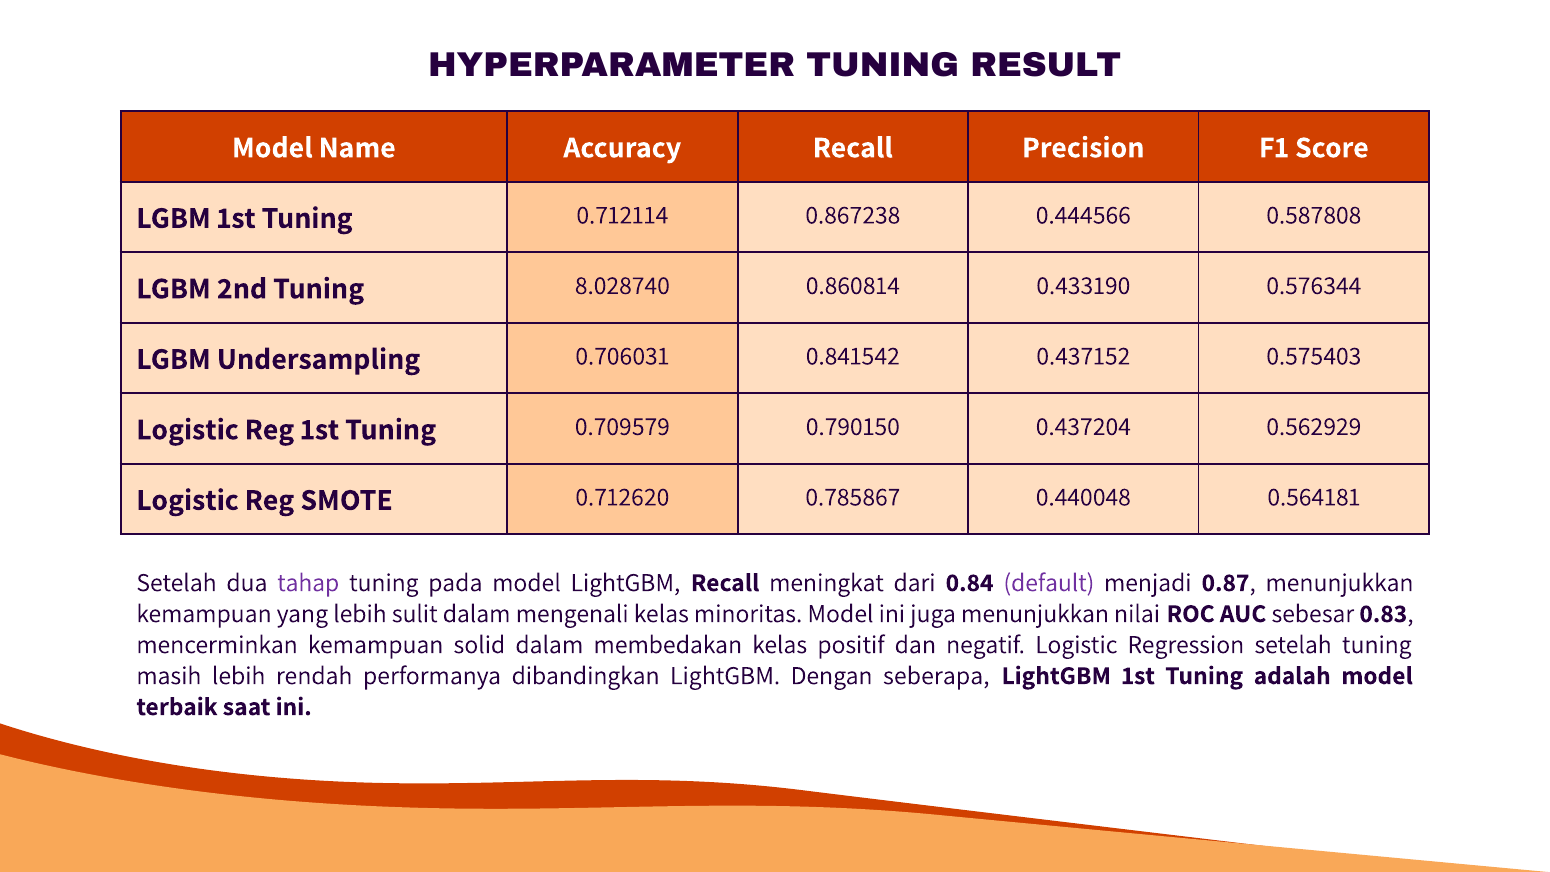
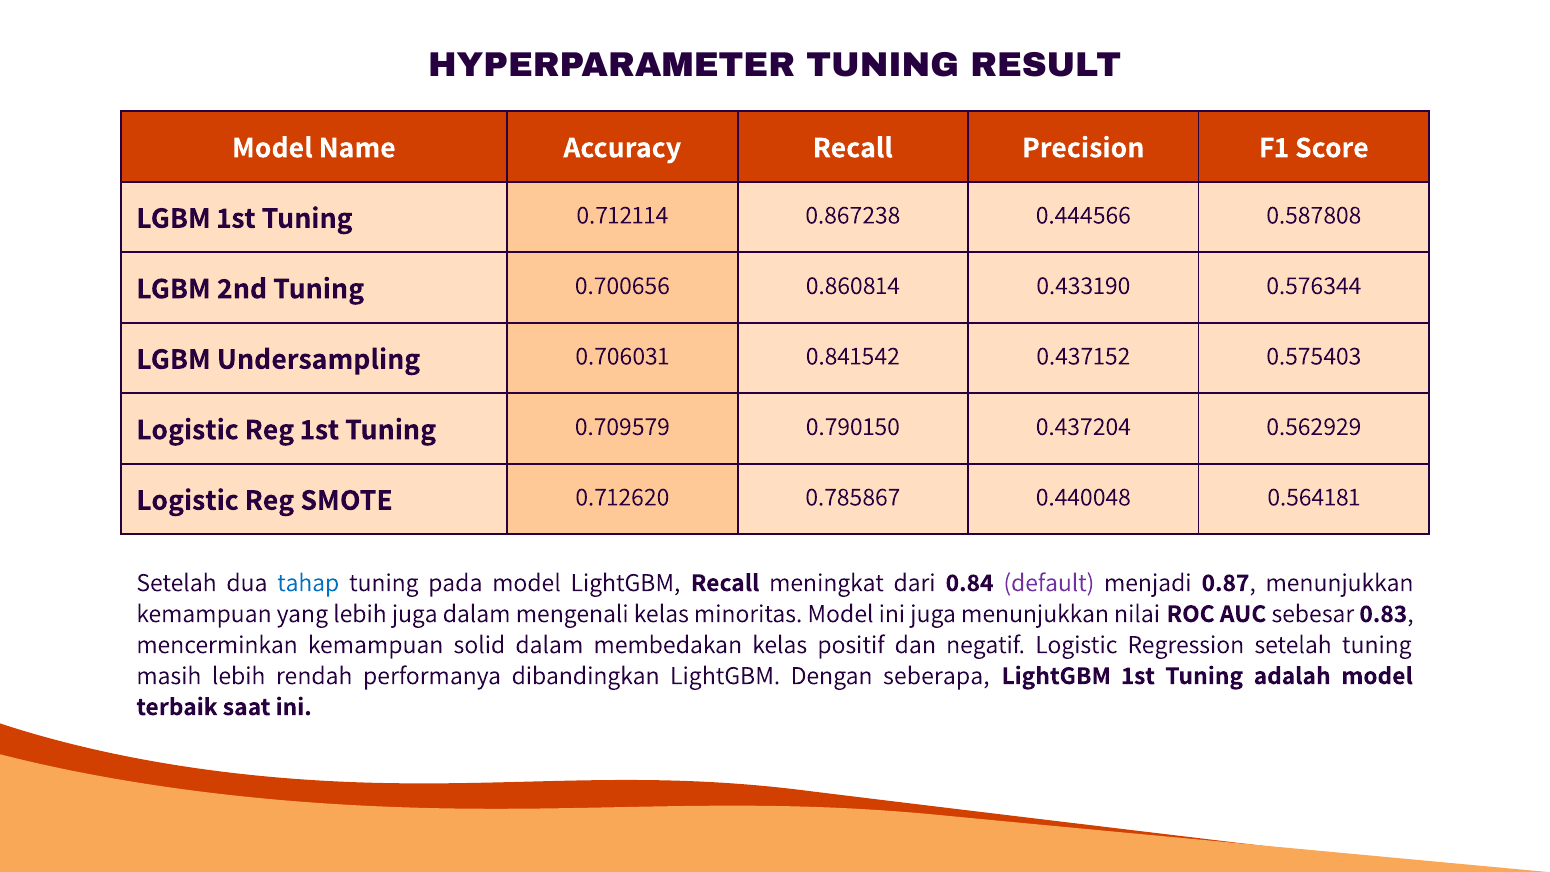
8.028740: 8.028740 -> 0.700656
tahap colour: purple -> blue
lebih sulit: sulit -> juga
